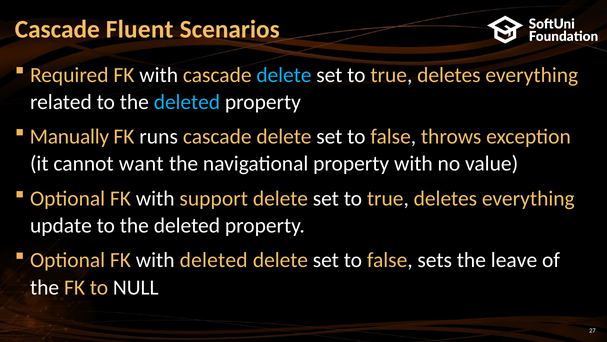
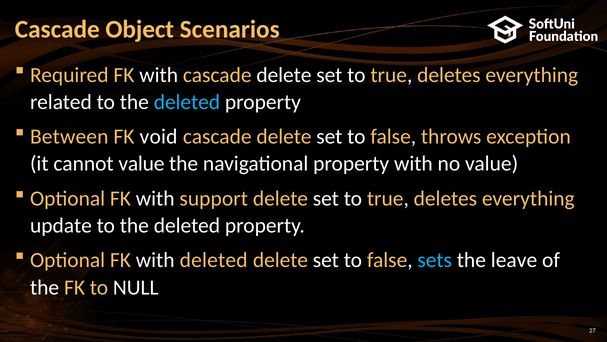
Fluent: Fluent -> Object
delete at (284, 75) colour: light blue -> white
Manually: Manually -> Between
runs: runs -> void
cannot want: want -> value
sets colour: white -> light blue
